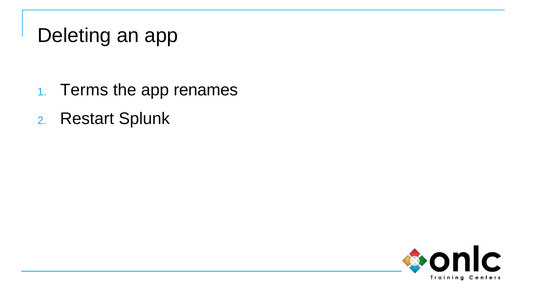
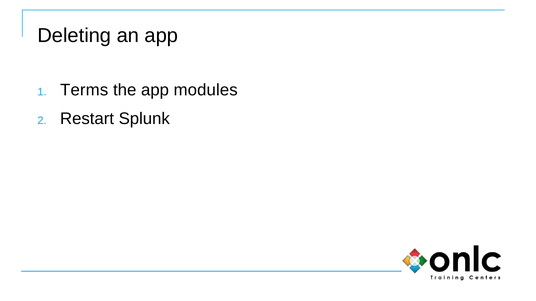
renames: renames -> modules
